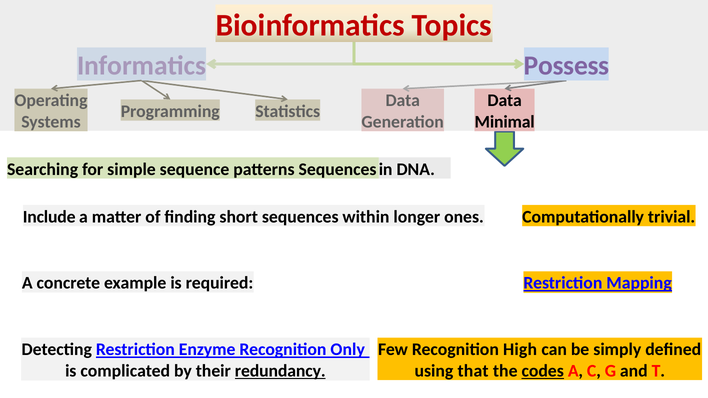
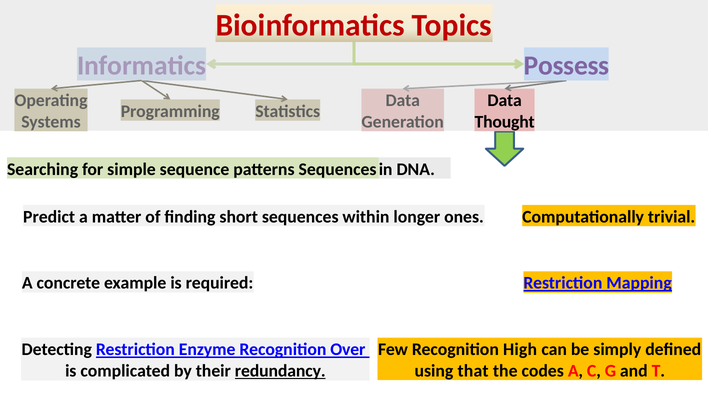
Minimal: Minimal -> Thought
Include: Include -> Predict
Only: Only -> Over
codes underline: present -> none
